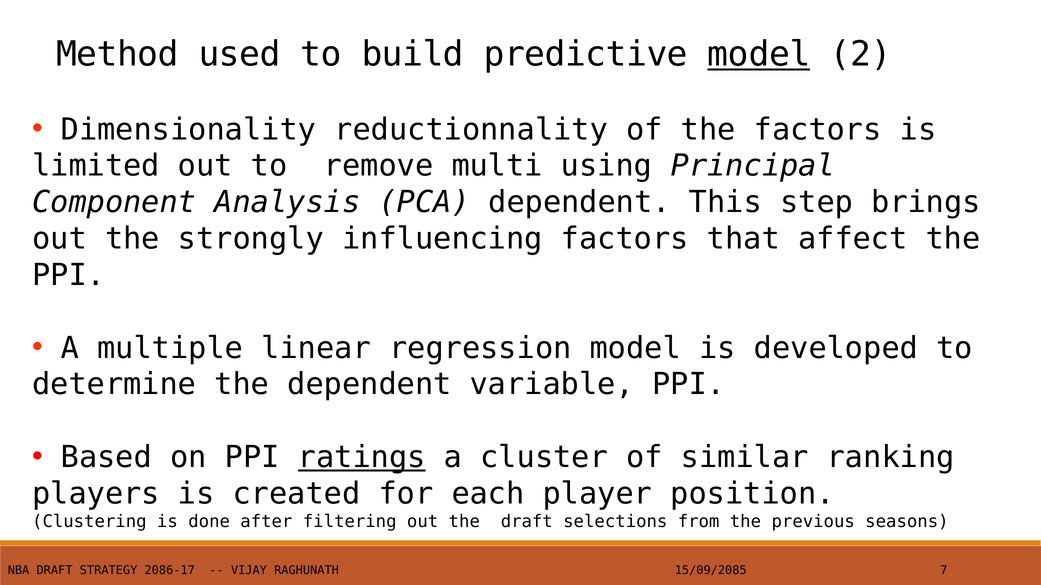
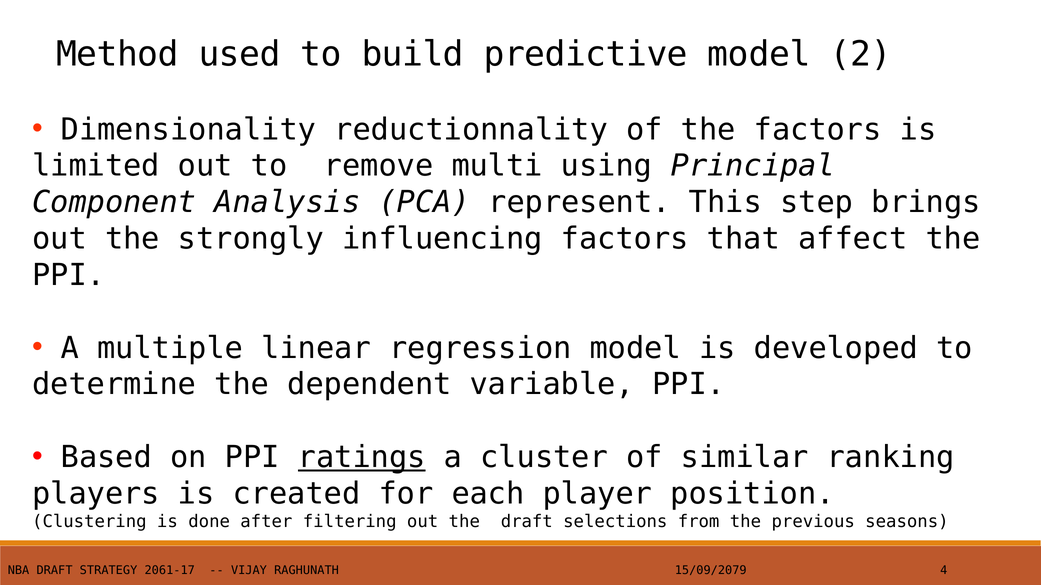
model at (759, 54) underline: present -> none
PCA dependent: dependent -> represent
2086-17: 2086-17 -> 2061-17
15/09/2085: 15/09/2085 -> 15/09/2079
7: 7 -> 4
